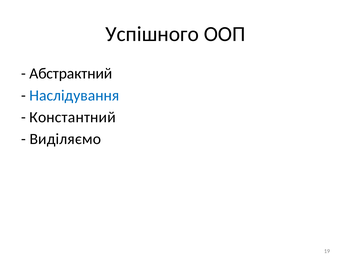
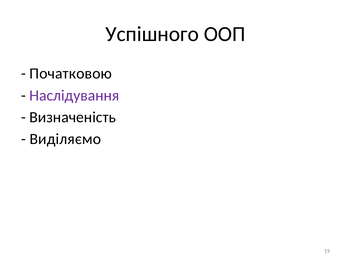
Абстрактний: Абстрактний -> Початковою
Наслідування colour: blue -> purple
Константний: Константний -> Визначеність
